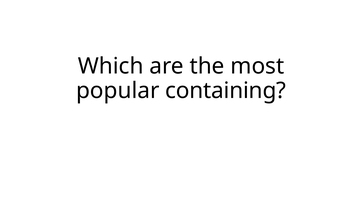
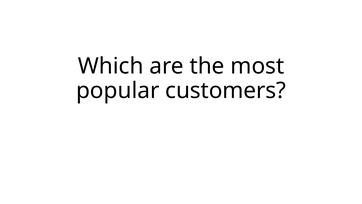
containing: containing -> customers
